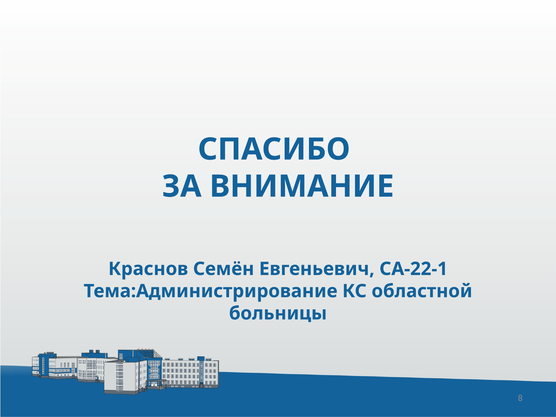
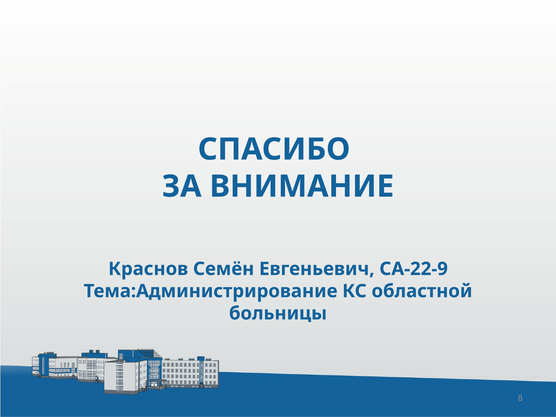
СА-22-1: СА-22-1 -> СА-22-9
